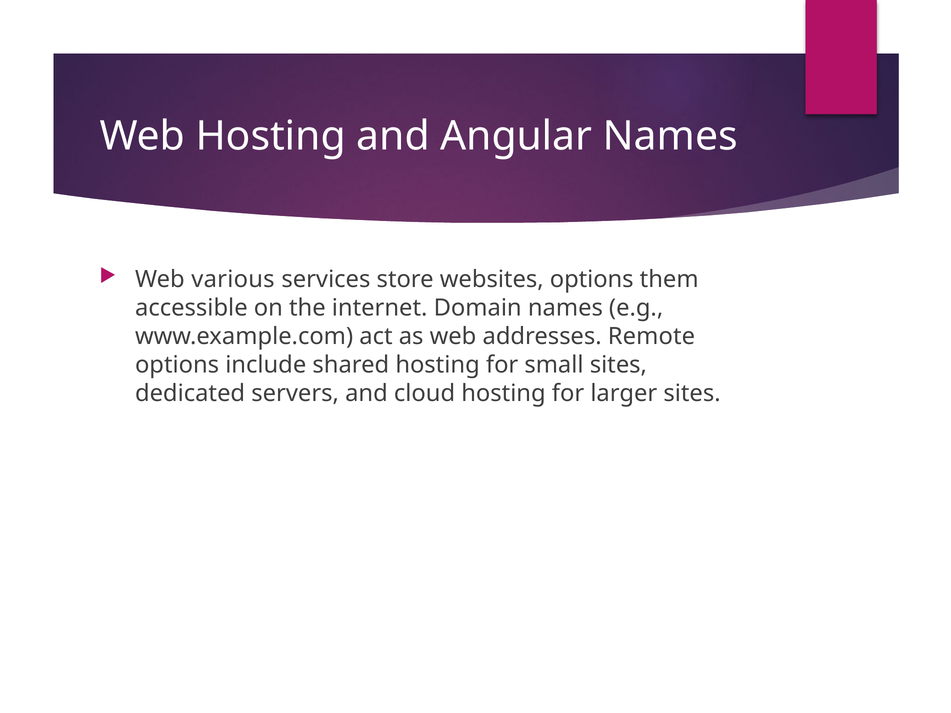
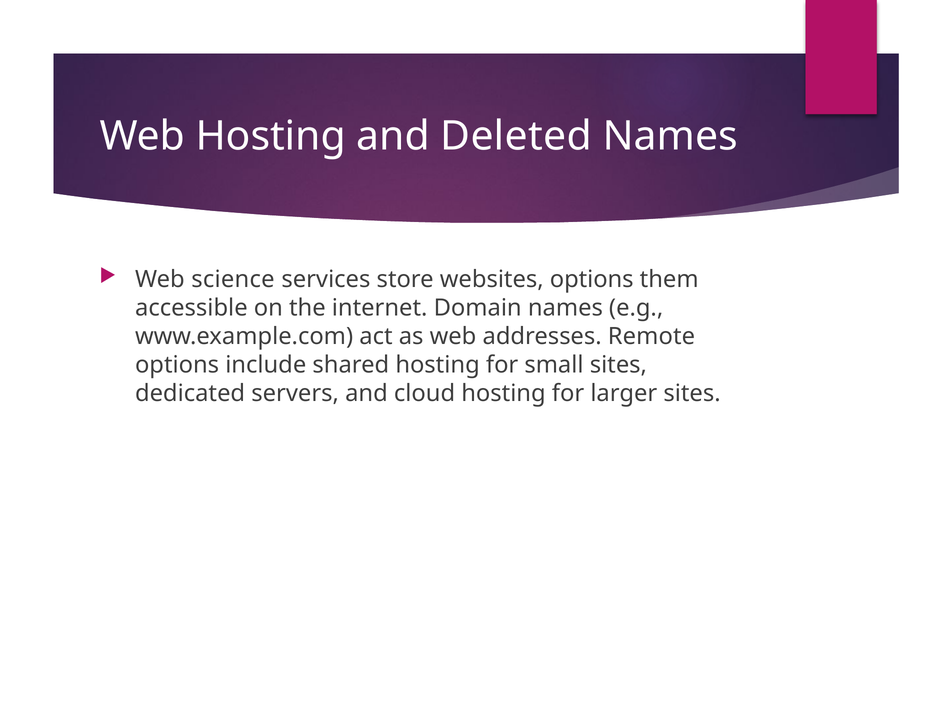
Angular: Angular -> Deleted
various: various -> science
